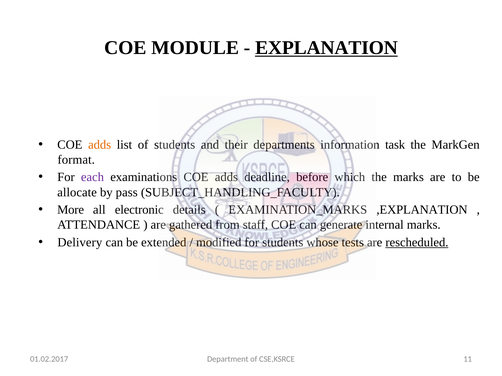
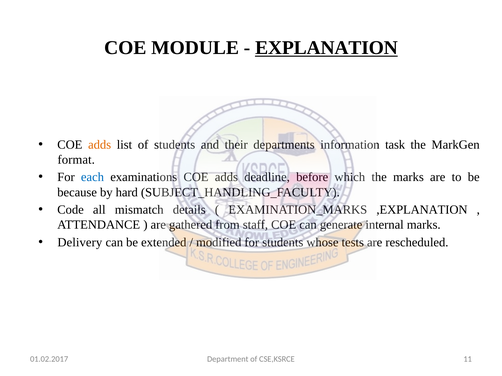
each colour: purple -> blue
allocate: allocate -> because
pass: pass -> hard
More: More -> Code
electronic: electronic -> mismatch
rescheduled underline: present -> none
